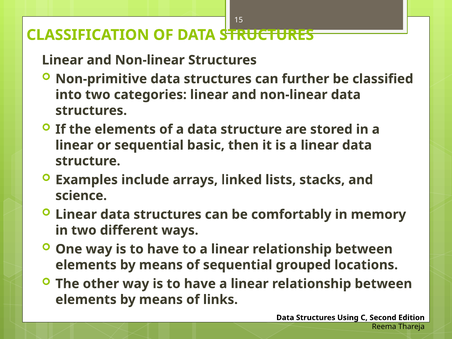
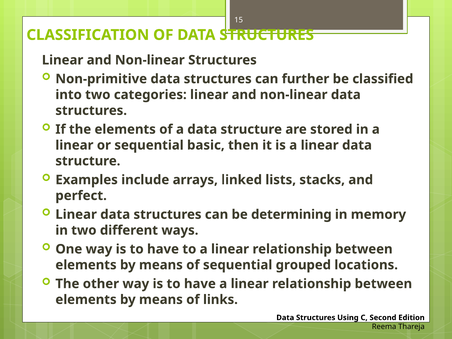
science: science -> perfect
comfortably: comfortably -> determining
